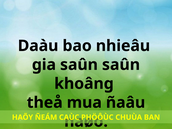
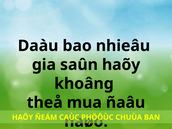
saûn saûn: saûn -> haõy
